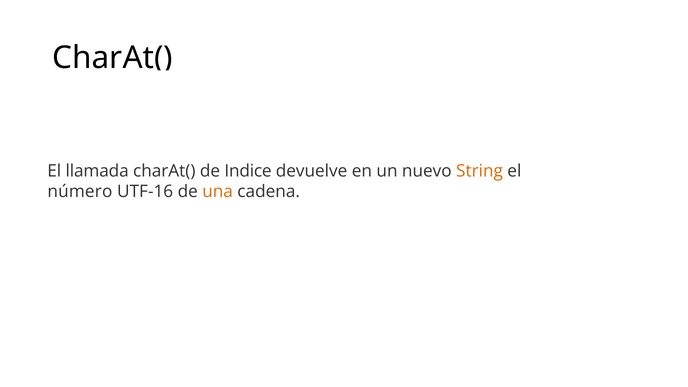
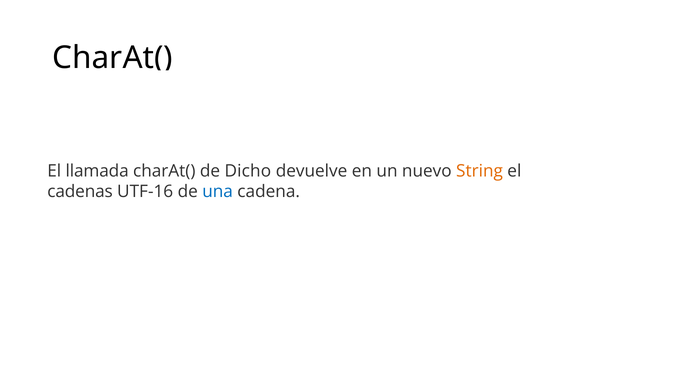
Indice: Indice -> Dicho
número: número -> cadenas
una colour: orange -> blue
